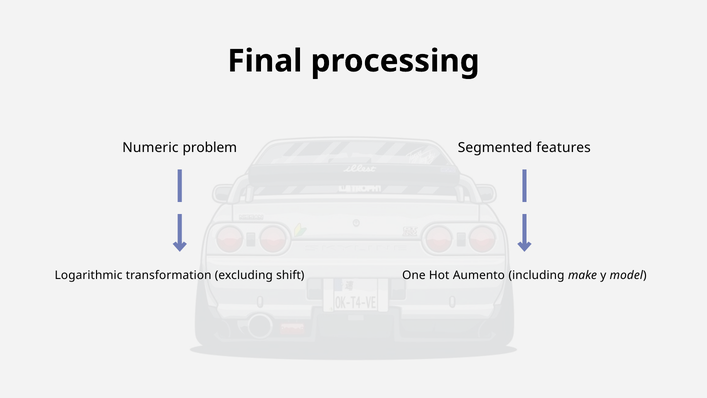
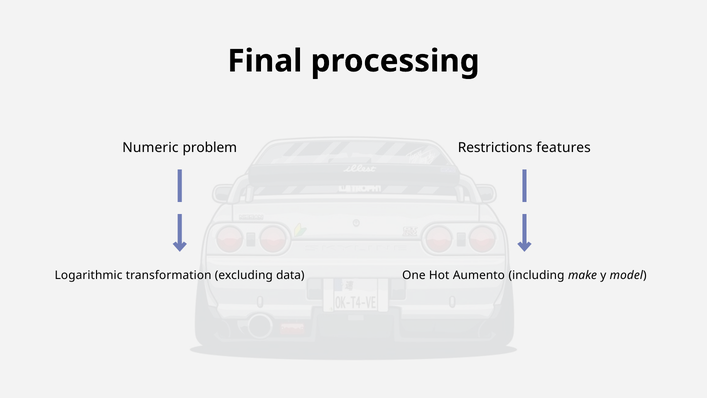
Segmented: Segmented -> Restrictions
shift: shift -> data
